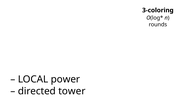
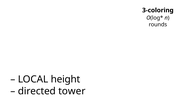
power: power -> height
